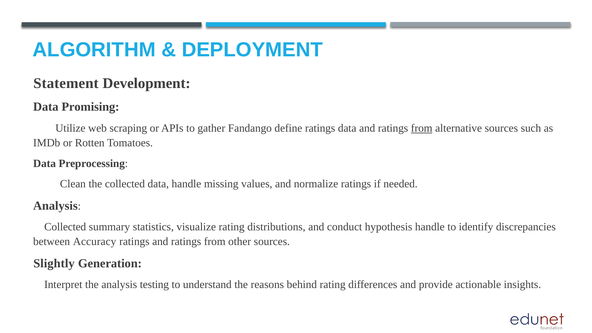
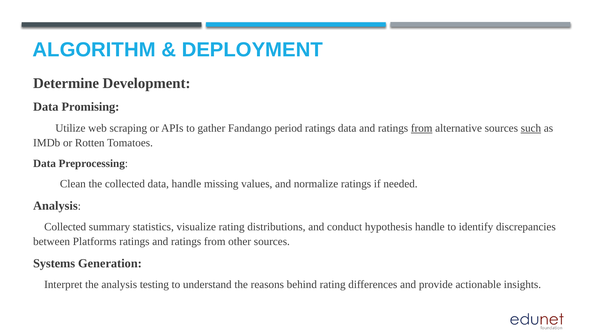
Statement: Statement -> Determine
define: define -> period
such underline: none -> present
Accuracy: Accuracy -> Platforms
Slightly: Slightly -> Systems
